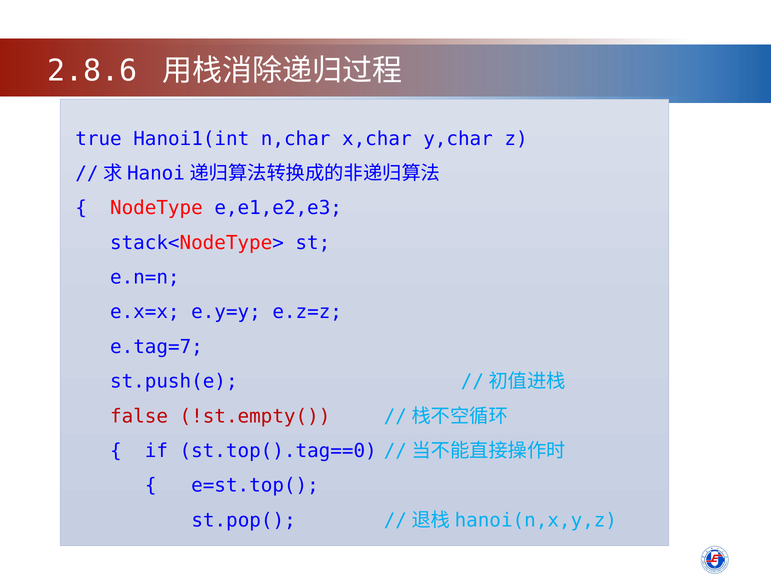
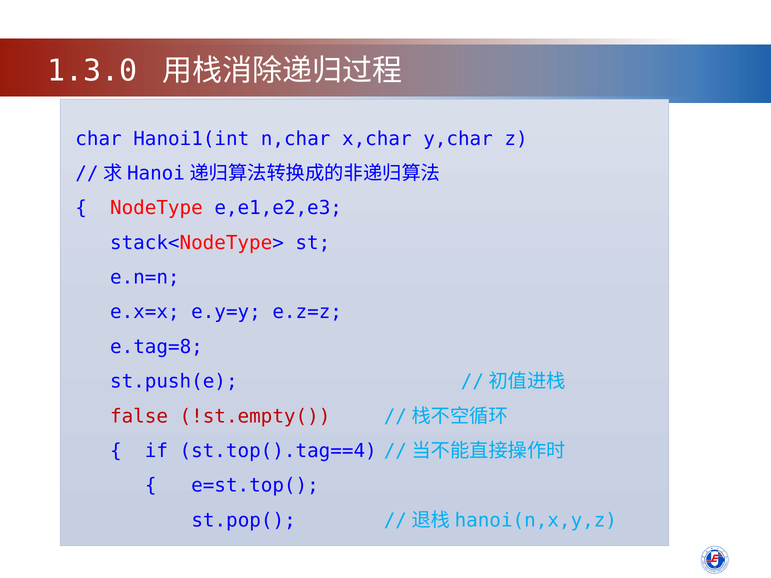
2.8.6: 2.8.6 -> 1.3.0
true: true -> char
e.tag=7: e.tag=7 -> e.tag=8
st.top().tag==0: st.top().tag==0 -> st.top().tag==4
